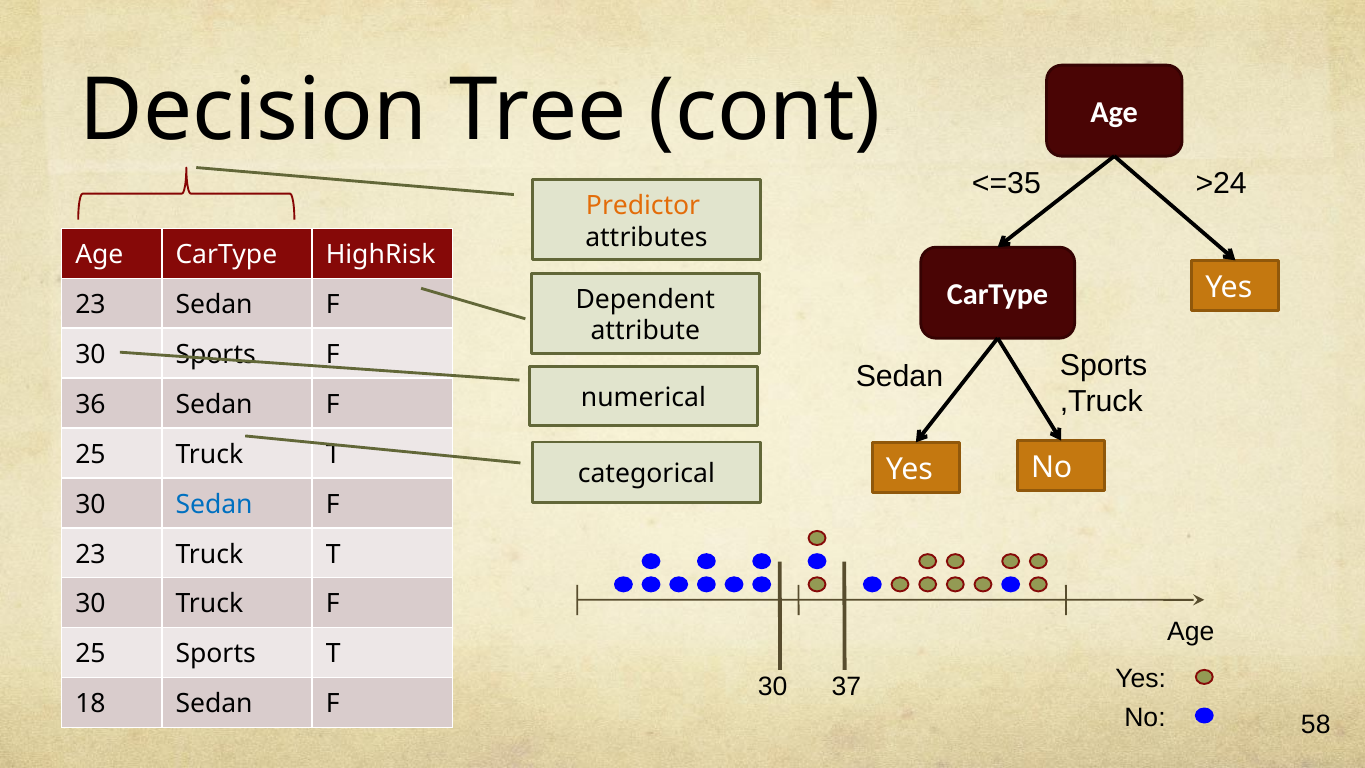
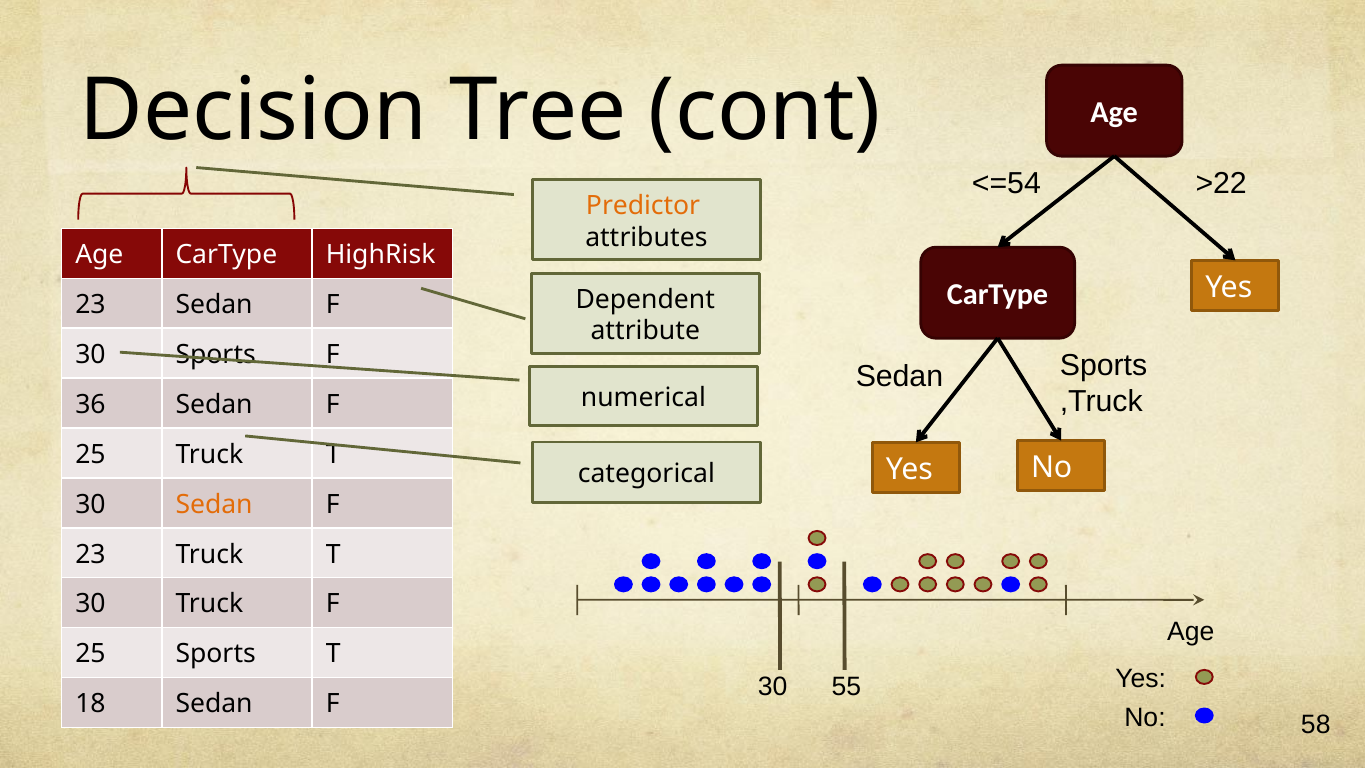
<=35: <=35 -> <=54
>24: >24 -> >22
Sedan at (214, 504) colour: blue -> orange
37: 37 -> 55
